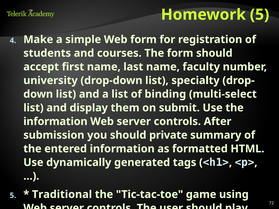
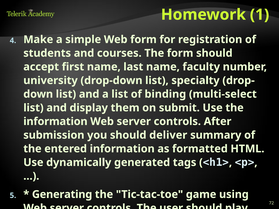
Homework 5: 5 -> 1
private: private -> deliver
Traditional: Traditional -> Generating
